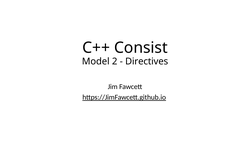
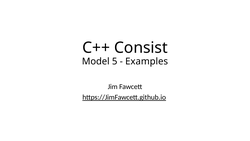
2: 2 -> 5
Directives: Directives -> Examples
